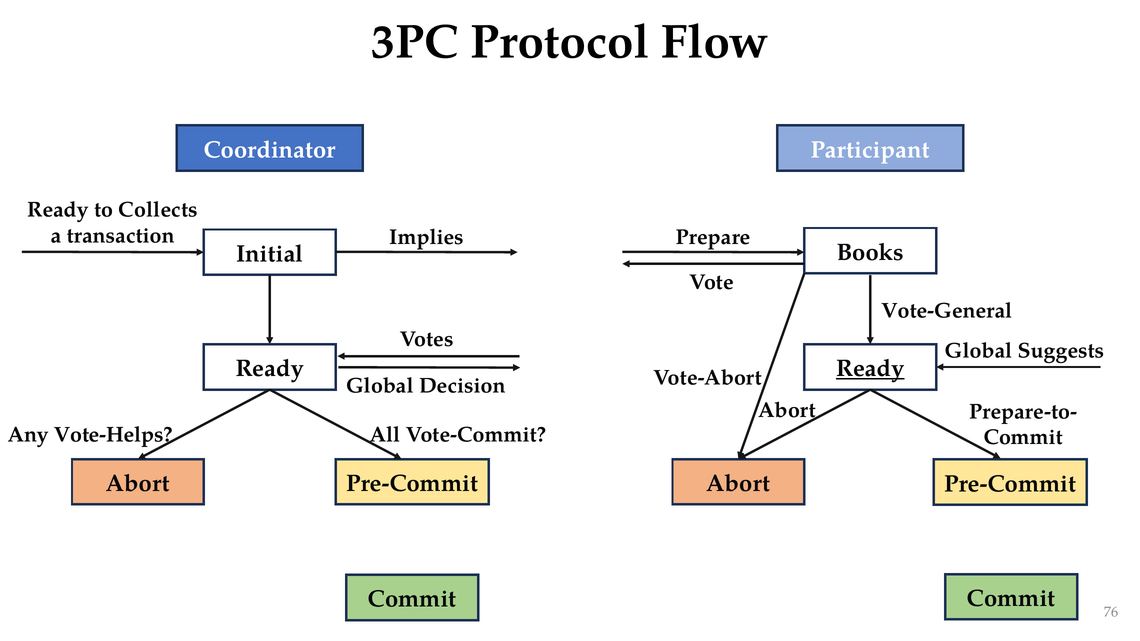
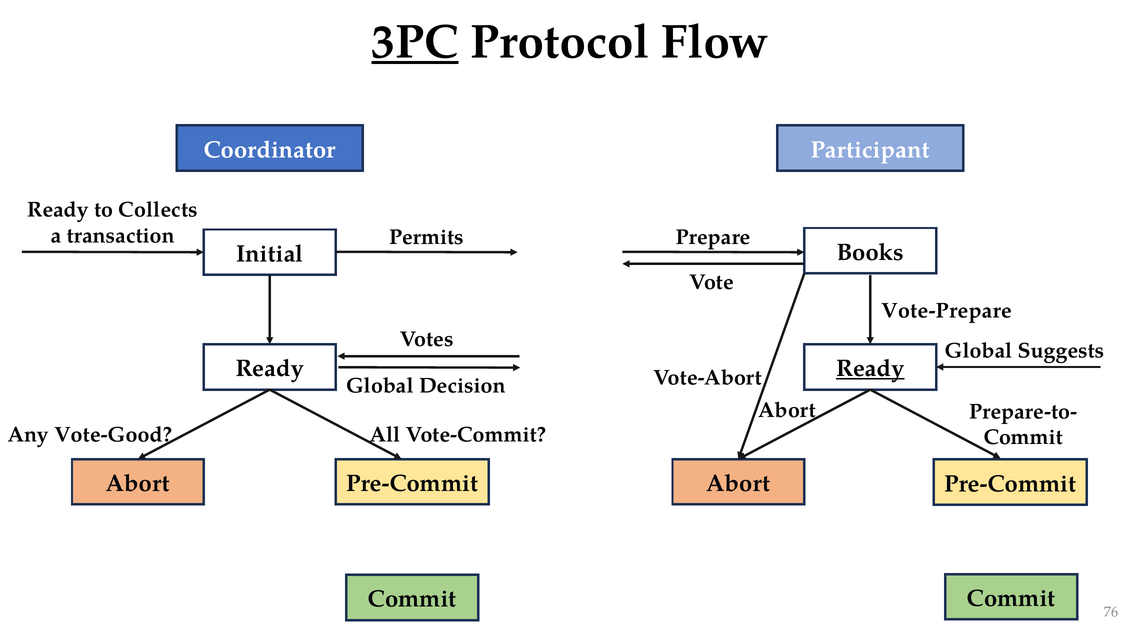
3PC underline: none -> present
Implies: Implies -> Permits
Vote-General: Vote-General -> Vote-Prepare
Vote-Helps: Vote-Helps -> Vote-Good
